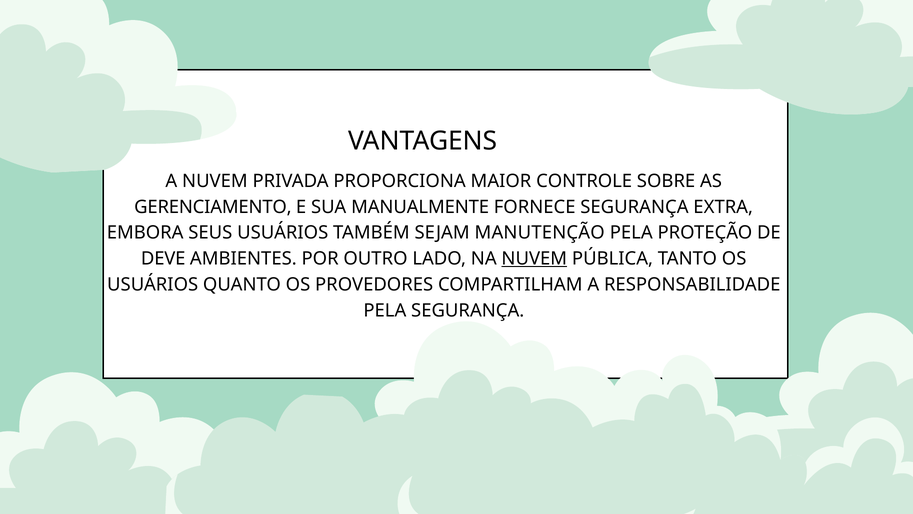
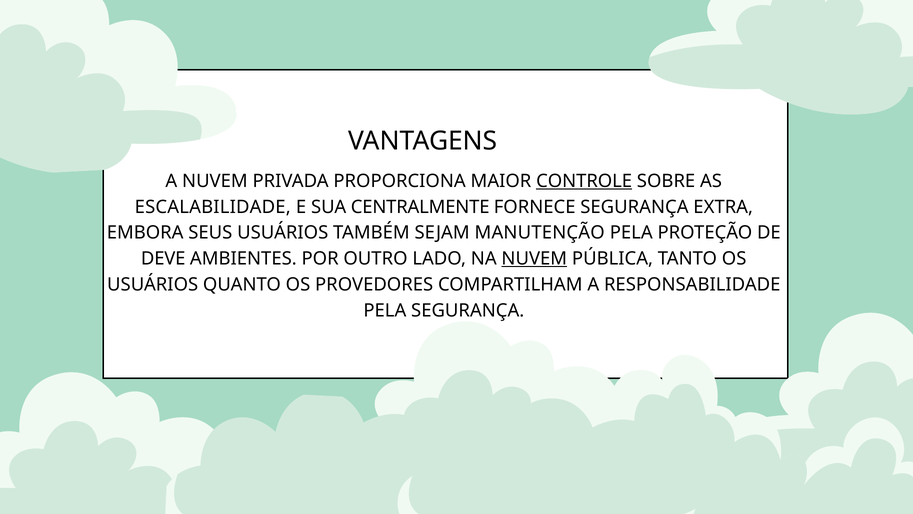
CONTROLE underline: none -> present
GERENCIAMENTO: GERENCIAMENTO -> ESCALABILIDADE
MANUALMENTE: MANUALMENTE -> CENTRALMENTE
